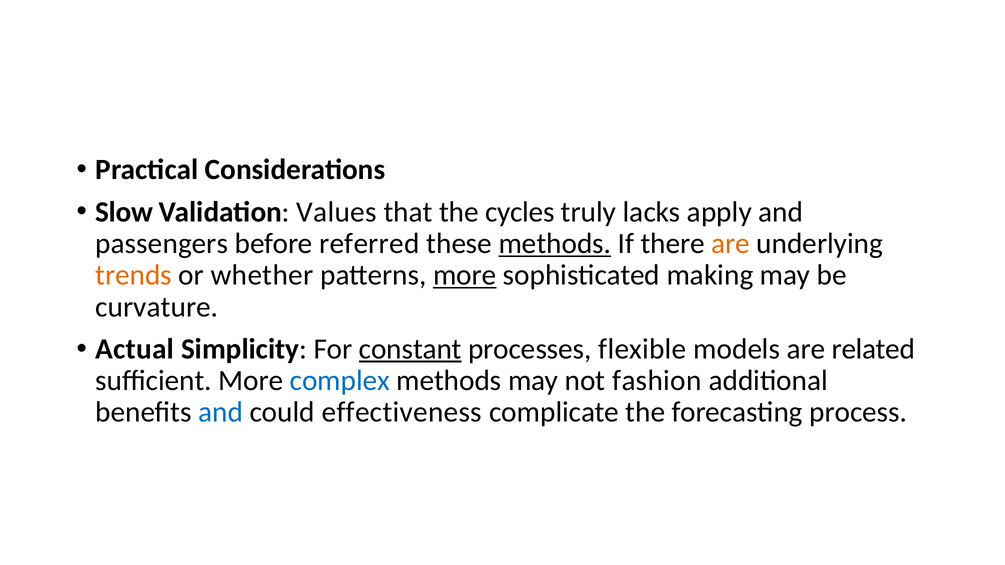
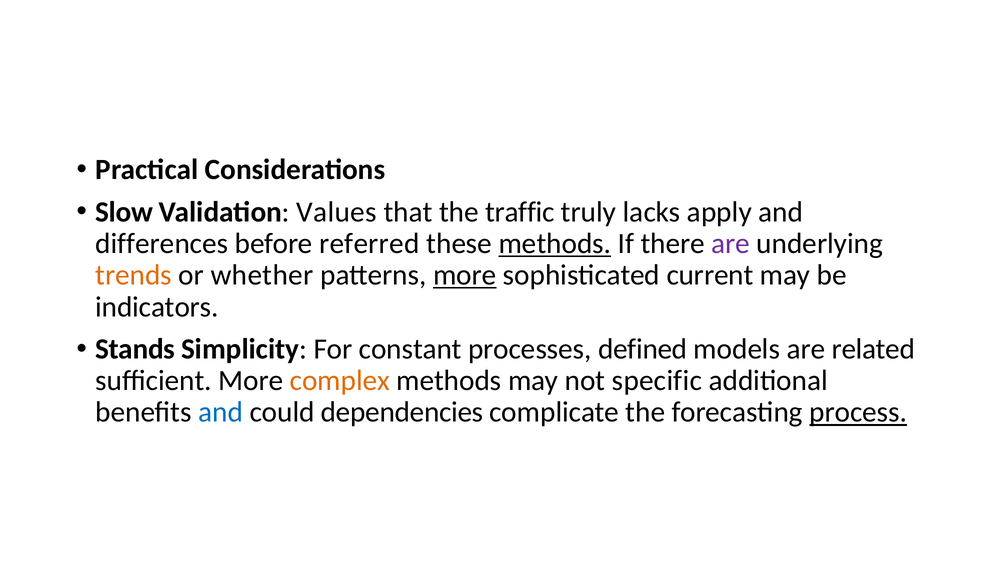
cycles: cycles -> traffic
passengers: passengers -> differences
are at (731, 244) colour: orange -> purple
making: making -> current
curvature: curvature -> indicators
Actual: Actual -> Stands
constant underline: present -> none
flexible: flexible -> defined
complex colour: blue -> orange
fashion: fashion -> specific
effectiveness: effectiveness -> dependencies
process underline: none -> present
